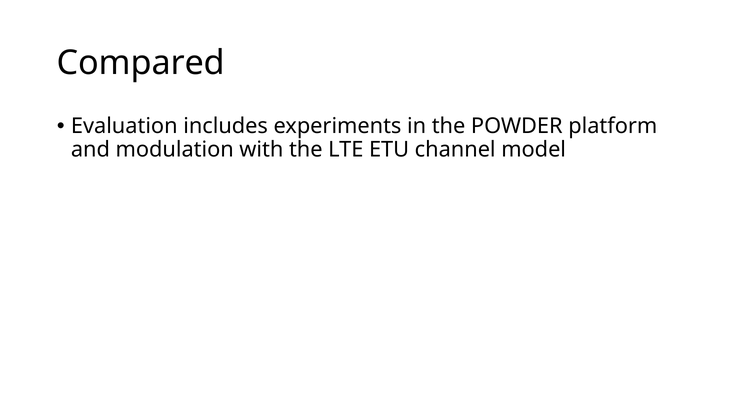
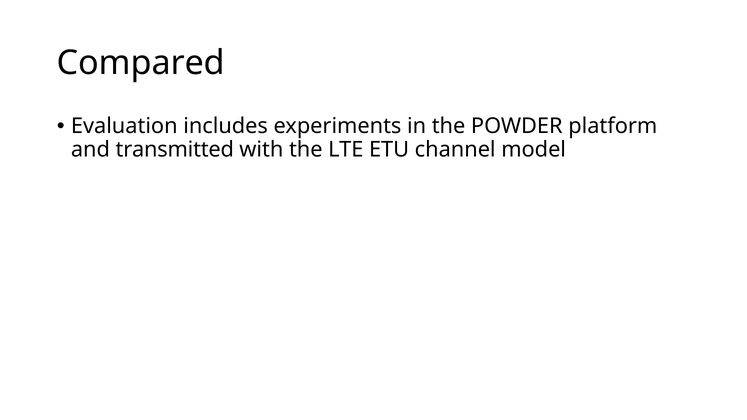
modulation: modulation -> transmitted
